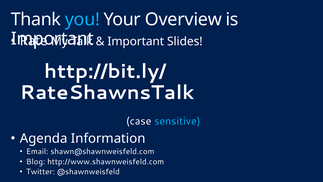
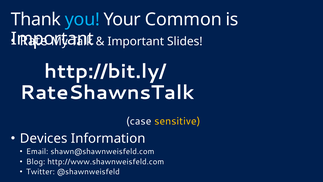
Overview: Overview -> Common
sensitive colour: light blue -> yellow
Agenda: Agenda -> Devices
